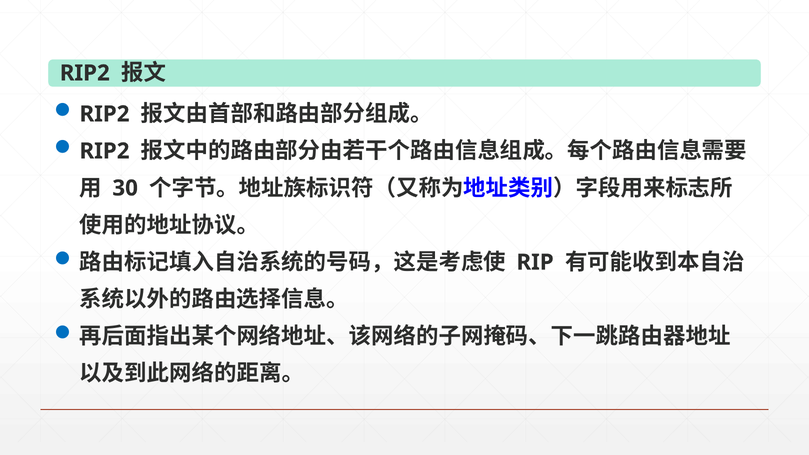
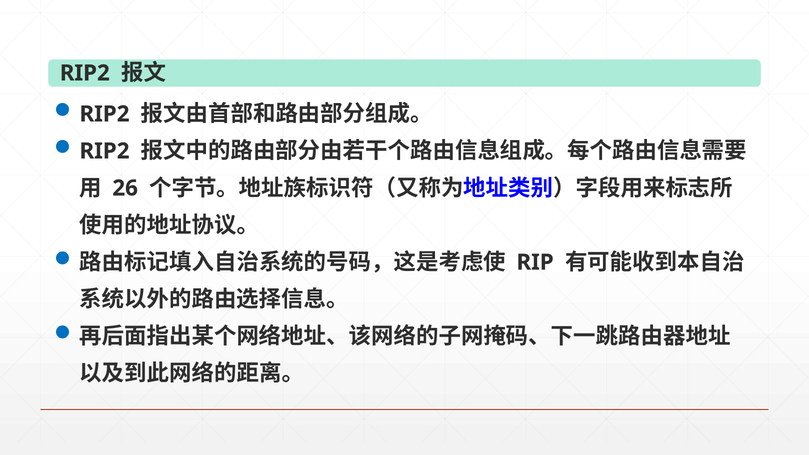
30: 30 -> 26
